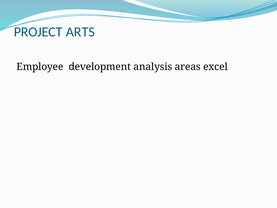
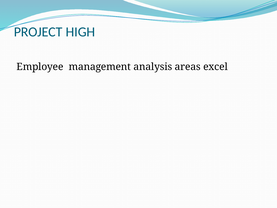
ARTS: ARTS -> HIGH
development: development -> management
